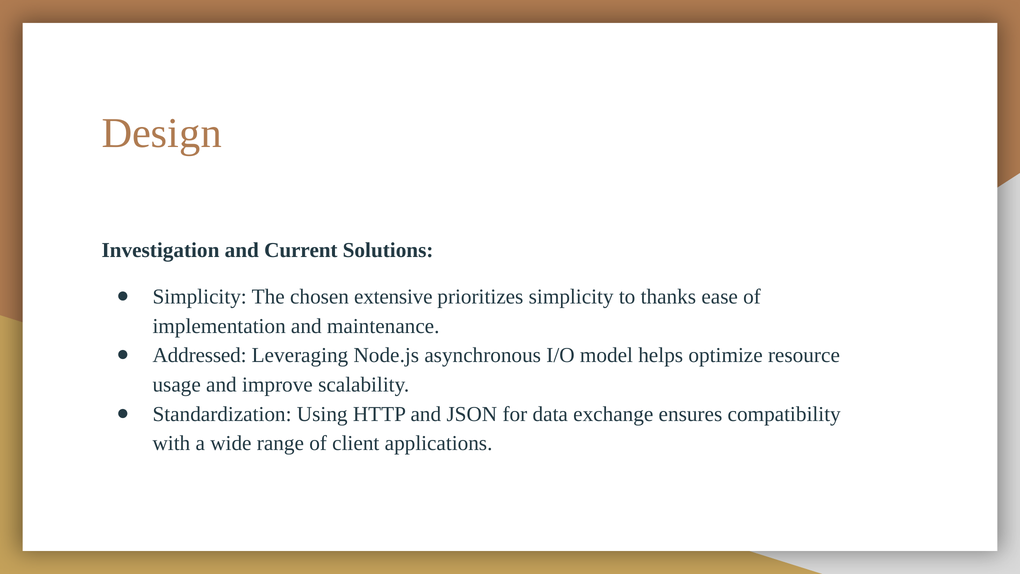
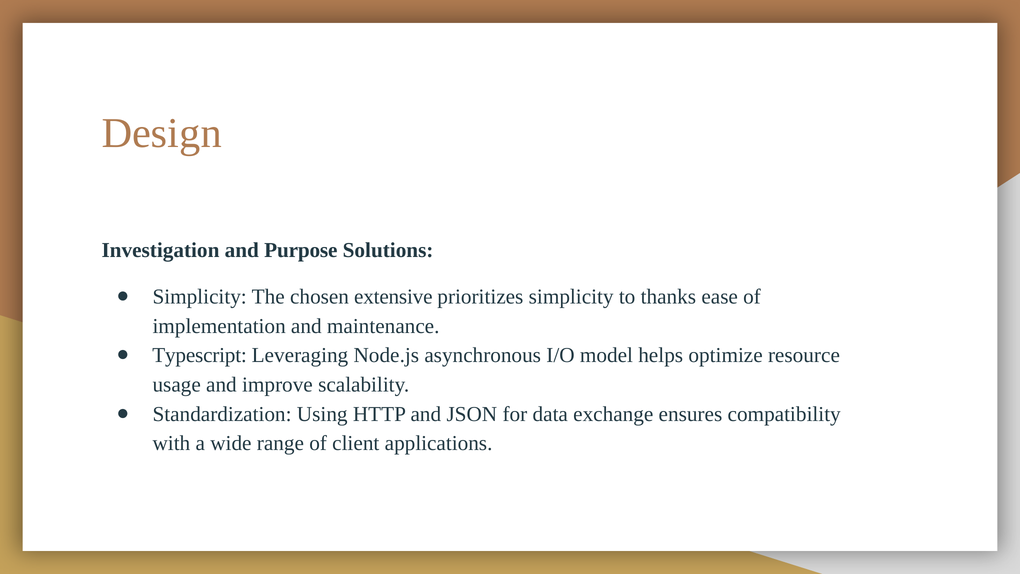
Current: Current -> Purpose
Addressed: Addressed -> Typescript
